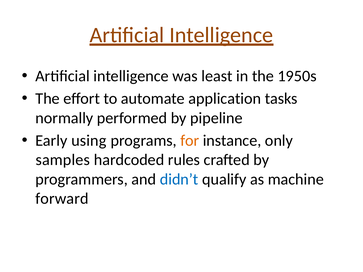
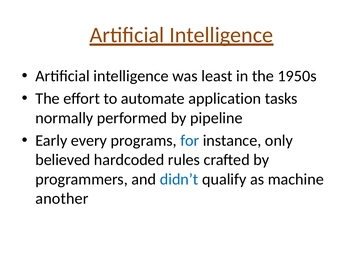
using: using -> every
for colour: orange -> blue
samples: samples -> believed
forward: forward -> another
